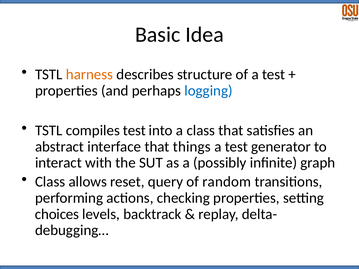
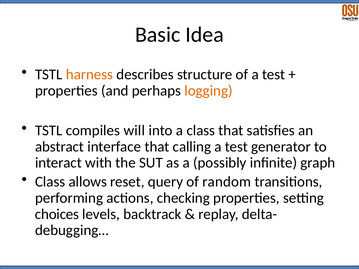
logging colour: blue -> orange
compiles test: test -> will
things: things -> calling
